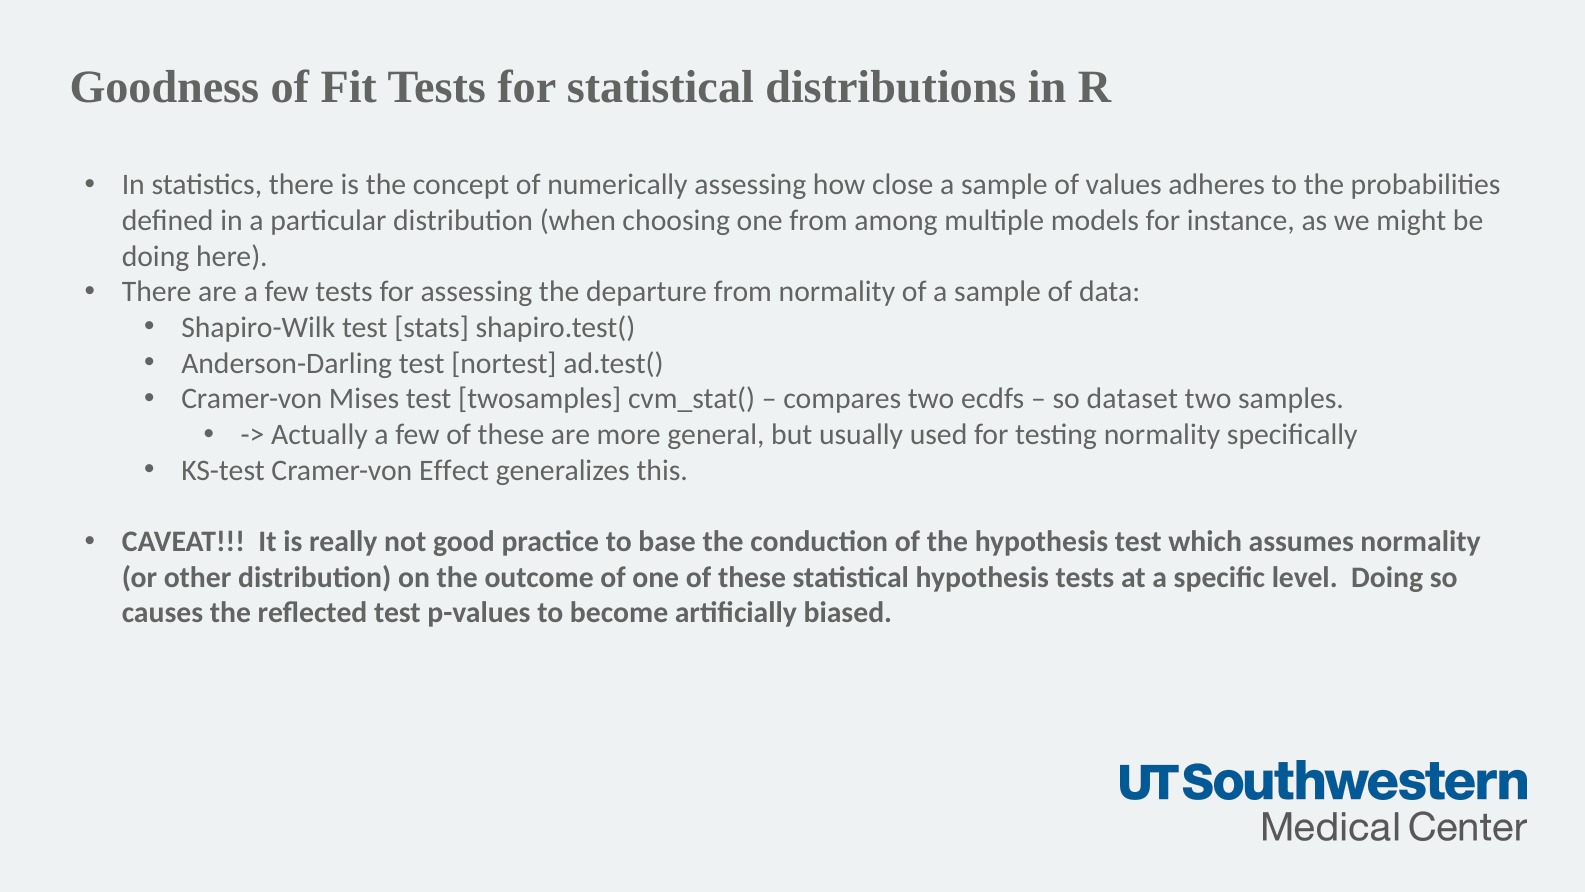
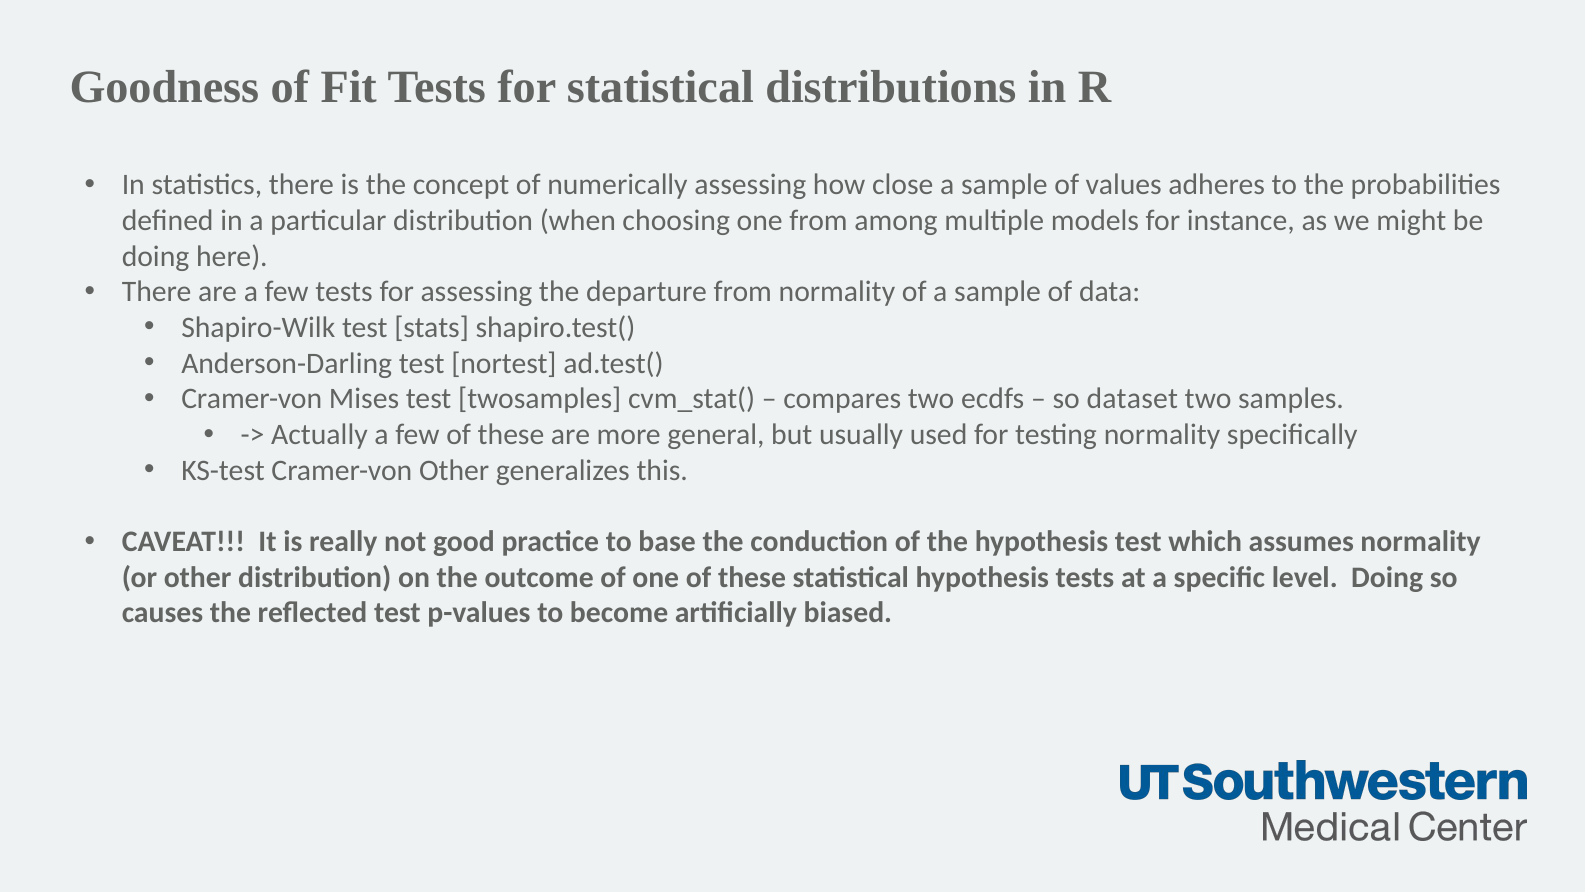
Cramer-von Effect: Effect -> Other
